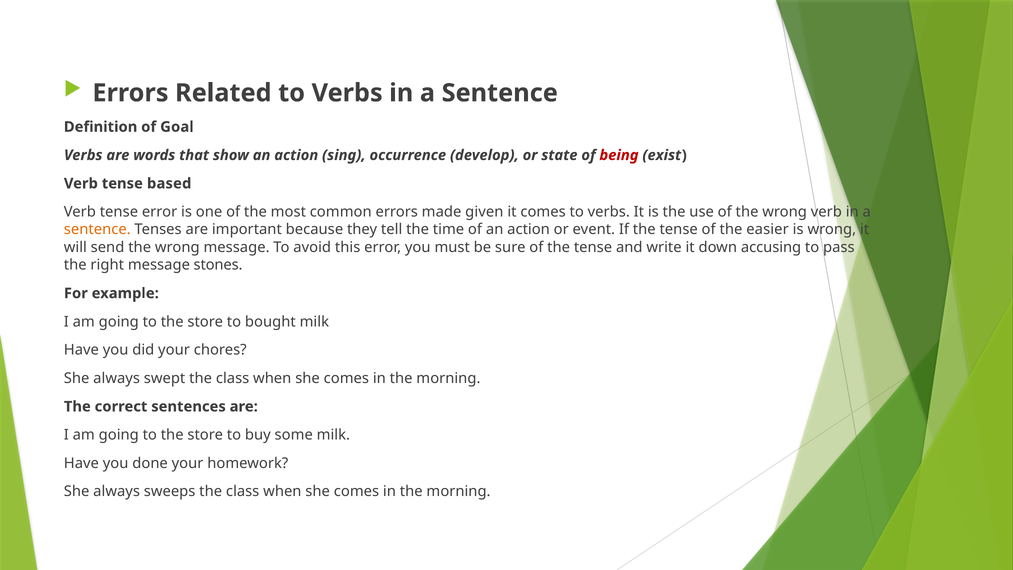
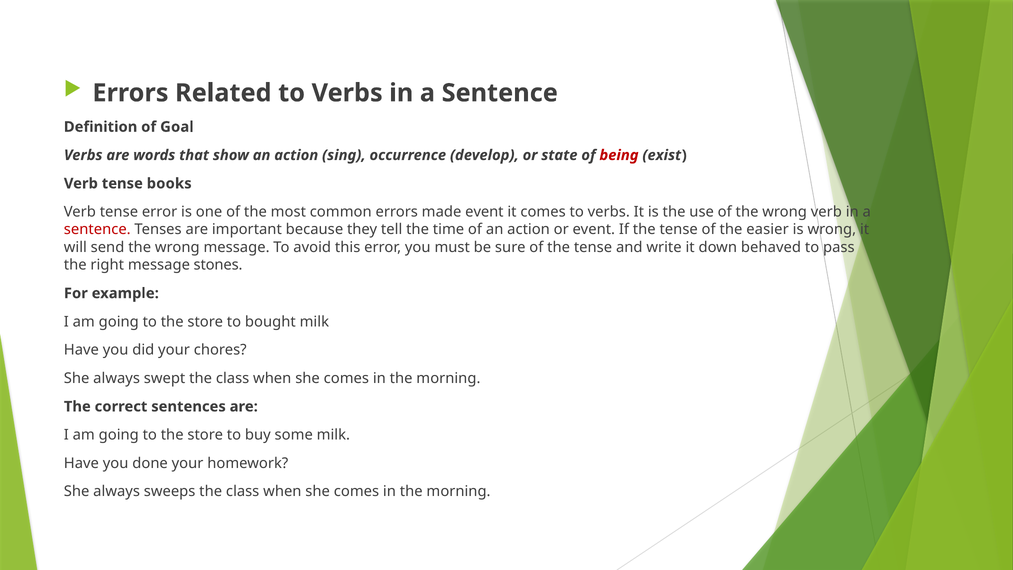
based: based -> books
made given: given -> event
sentence at (97, 229) colour: orange -> red
accusing: accusing -> behaved
